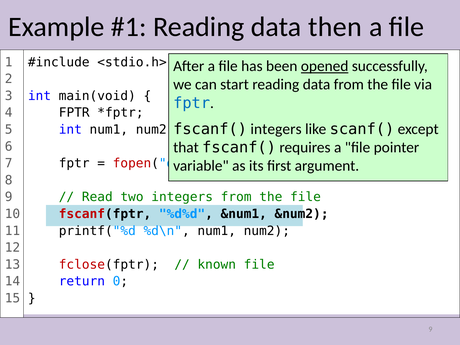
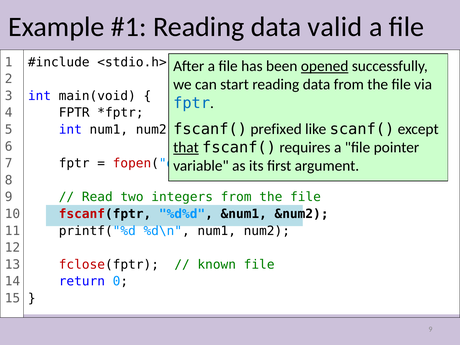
then: then -> valid
fscanf( integers: integers -> prefixed
that underline: none -> present
